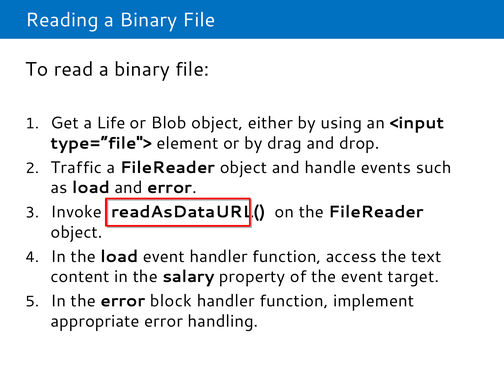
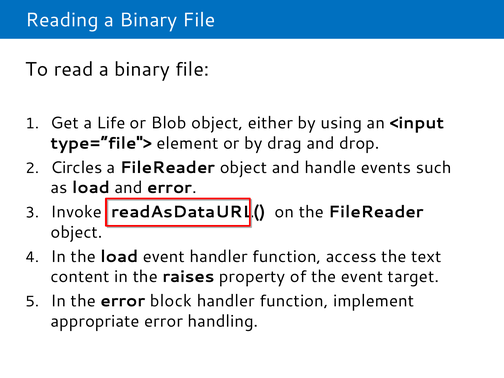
Traffic: Traffic -> Circles
salary: salary -> raises
